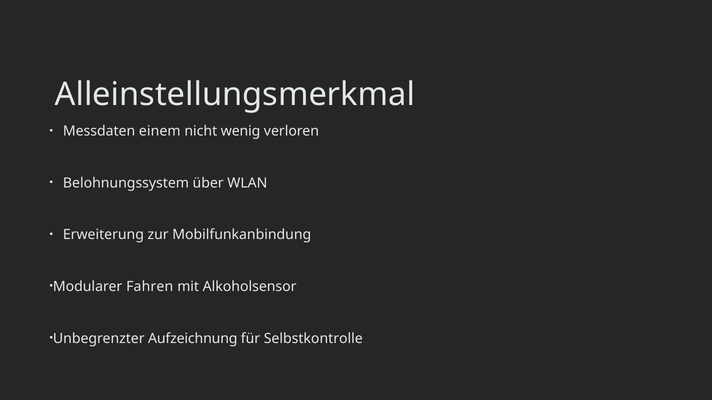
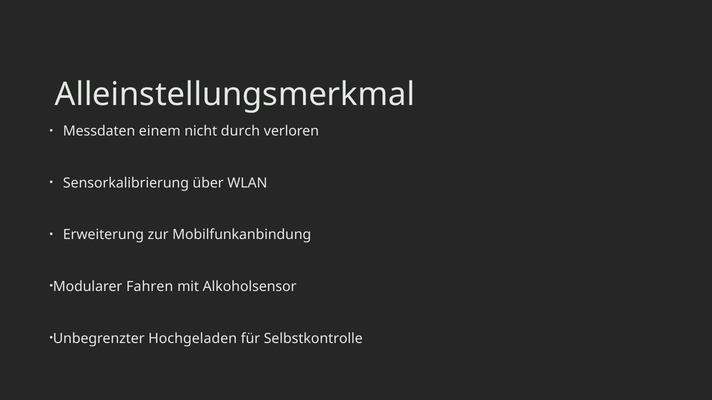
wenig: wenig -> durch
Belohnungssystem: Belohnungssystem -> Sensorkalibrierung
Aufzeichnung: Aufzeichnung -> Hochgeladen
